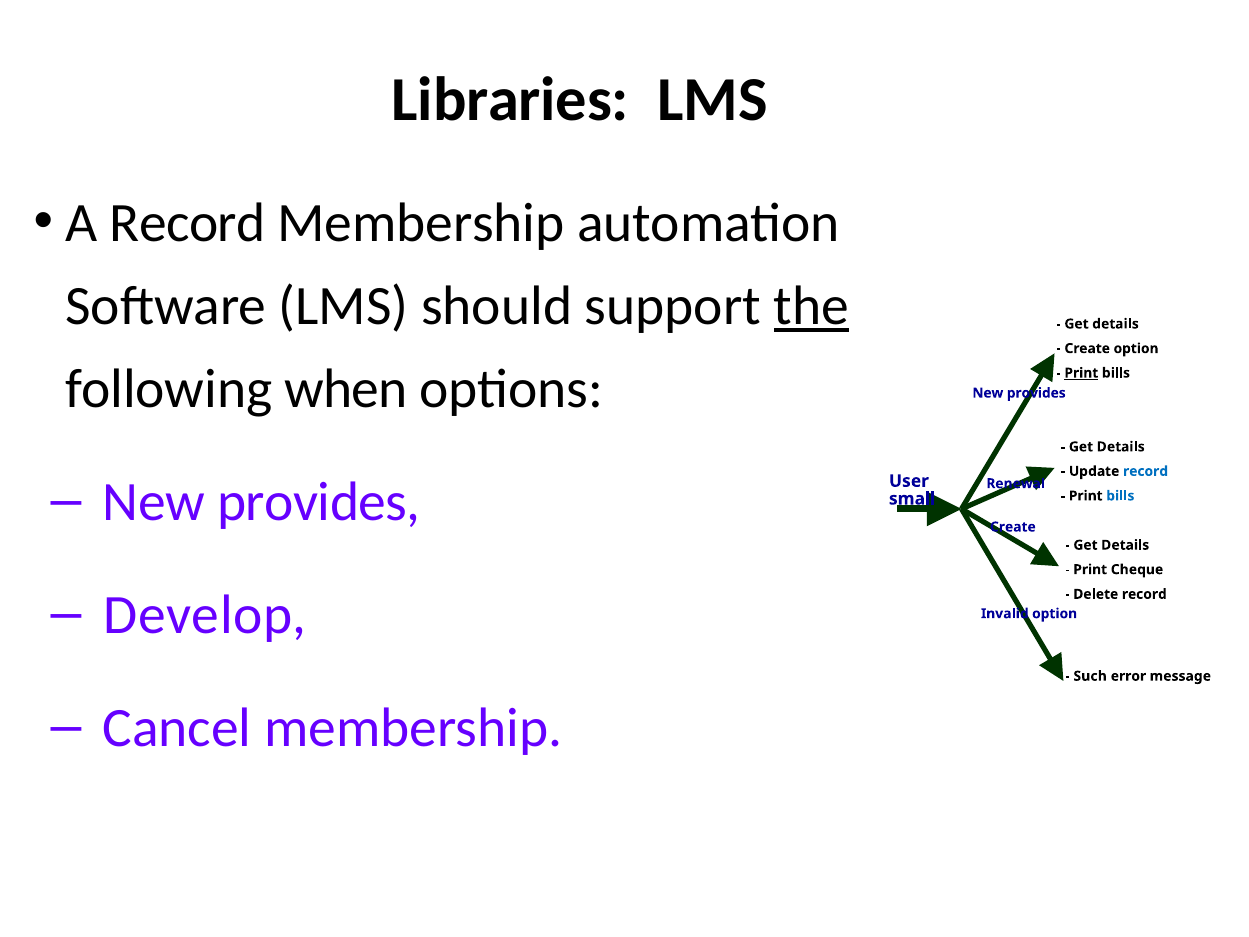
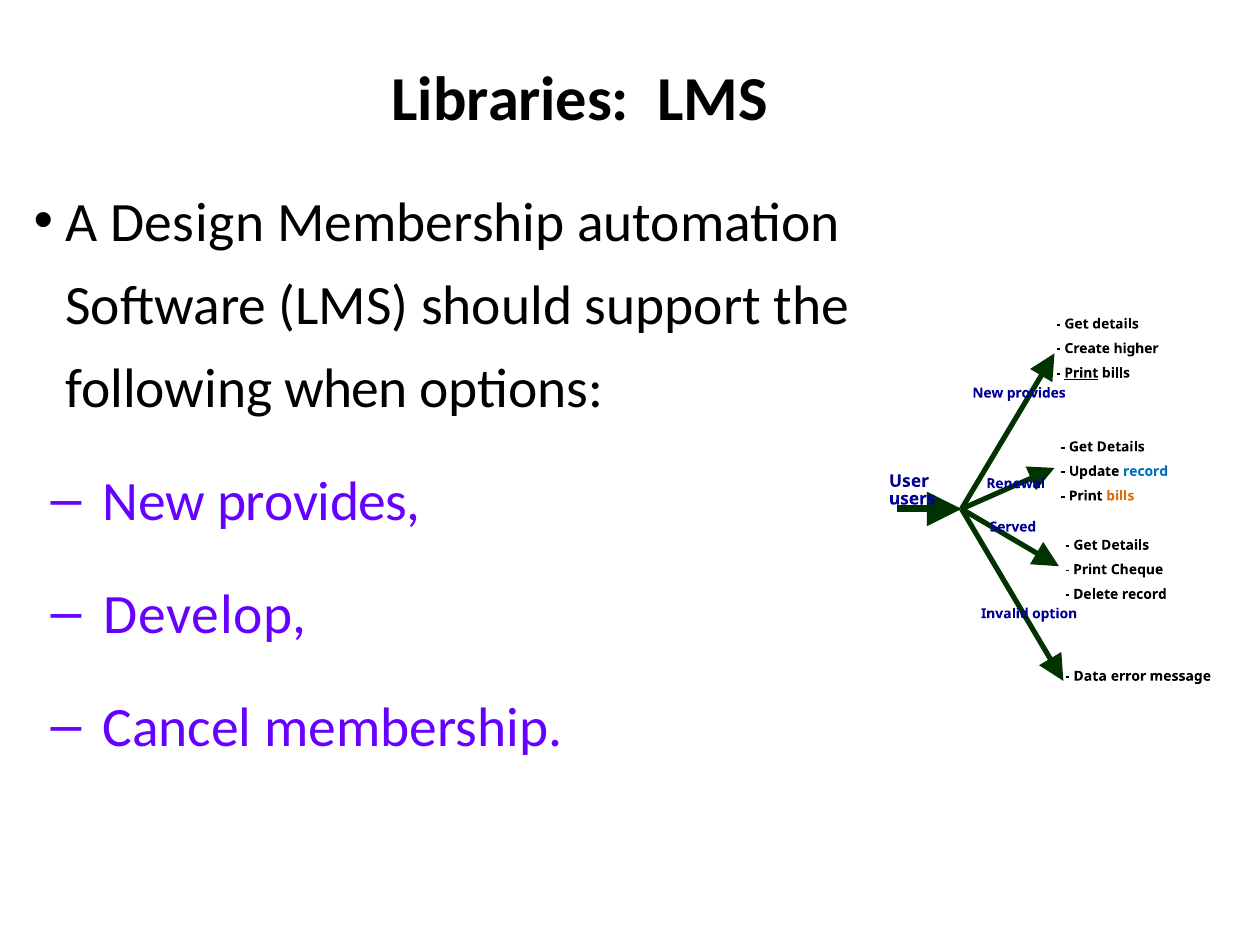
A Record: Record -> Design
the underline: present -> none
Create option: option -> higher
bills at (1120, 496) colour: blue -> orange
small: small -> users
Create at (1013, 527): Create -> Served
Such: Such -> Data
